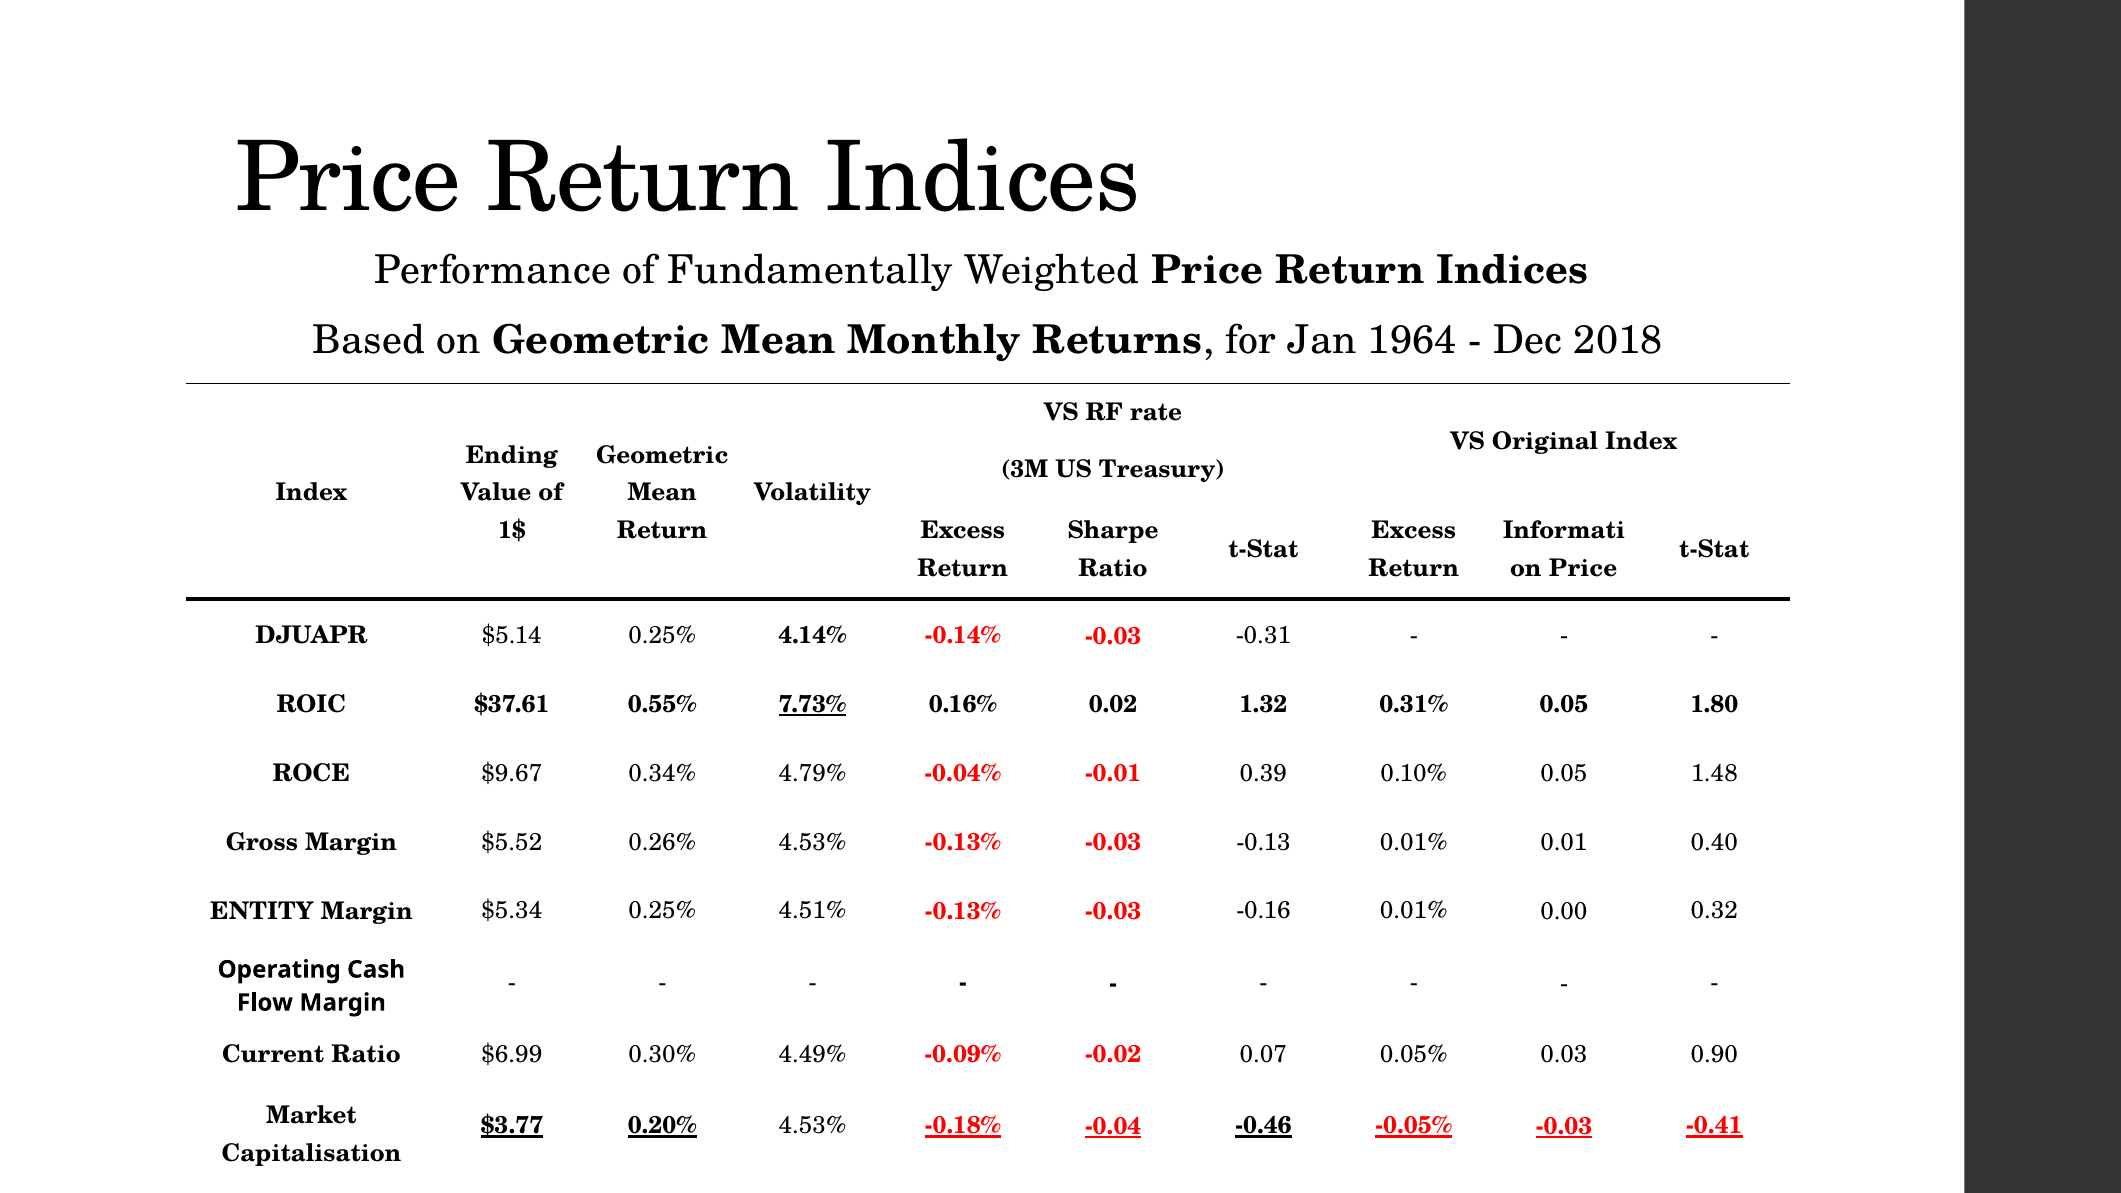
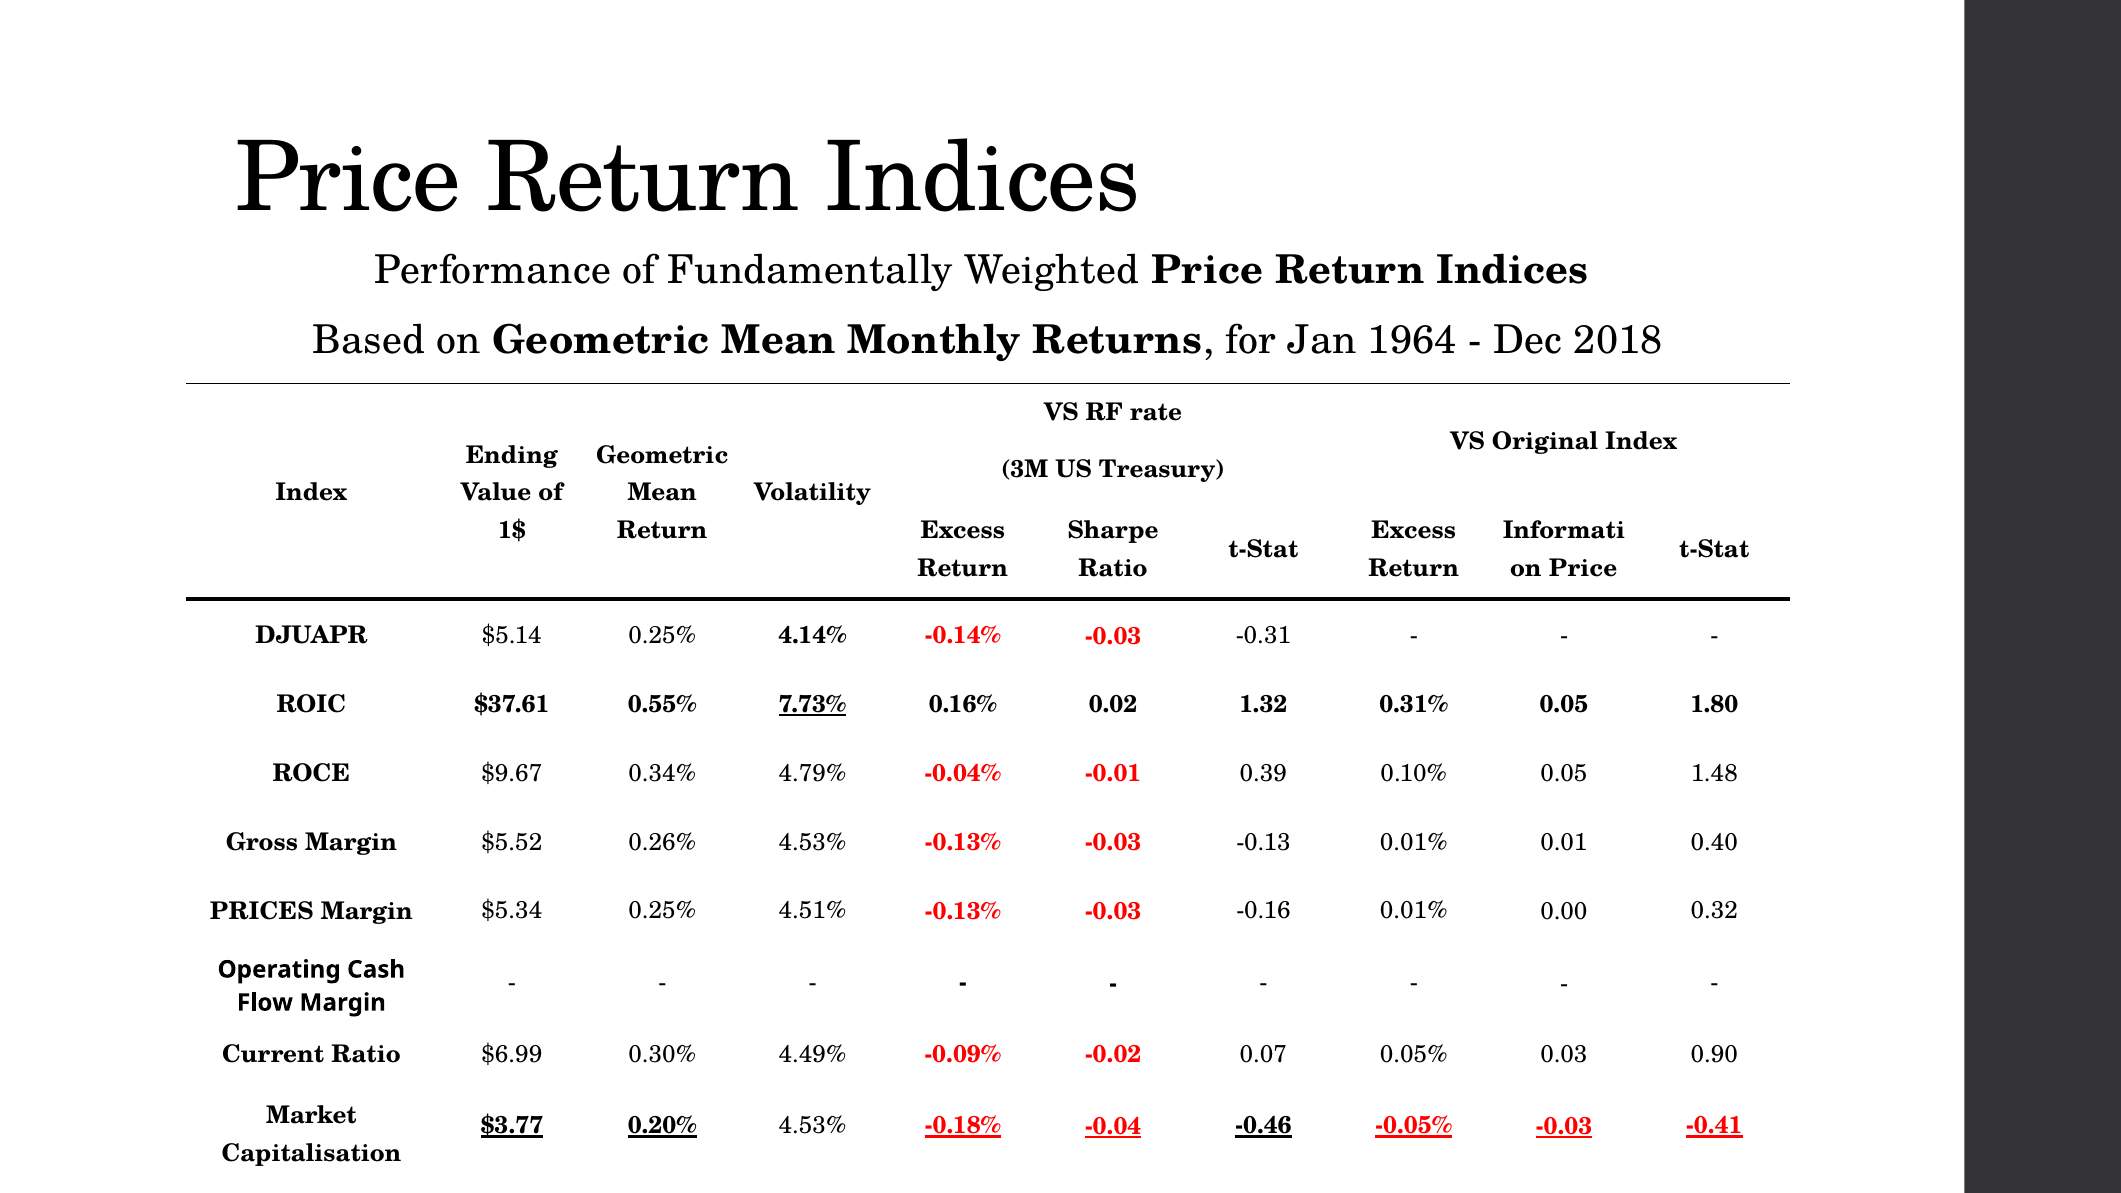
ENTITY: ENTITY -> PRICES
